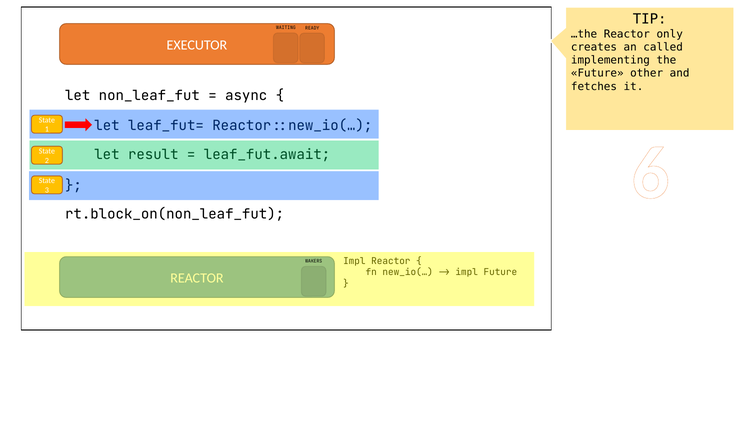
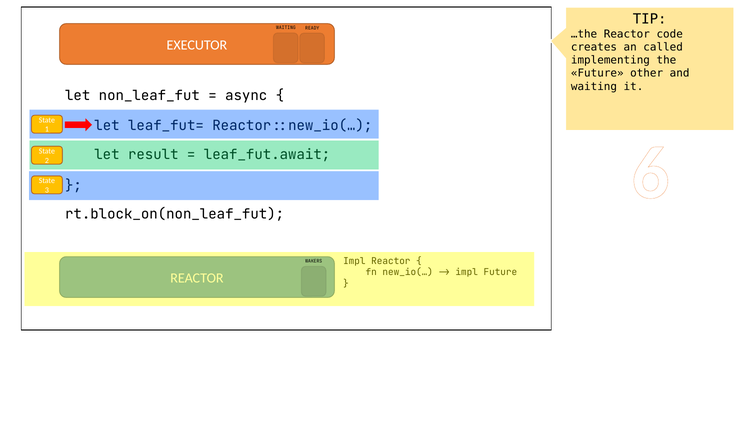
only: only -> code
fetches at (594, 86): fetches -> waiting
